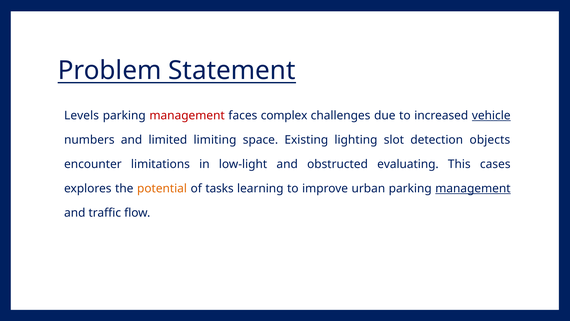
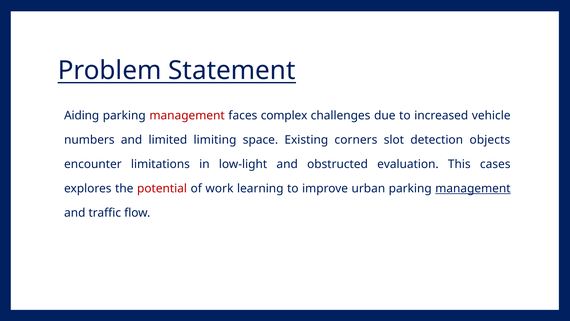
Levels: Levels -> Aiding
vehicle underline: present -> none
lighting: lighting -> corners
evaluating: evaluating -> evaluation
potential colour: orange -> red
tasks: tasks -> work
